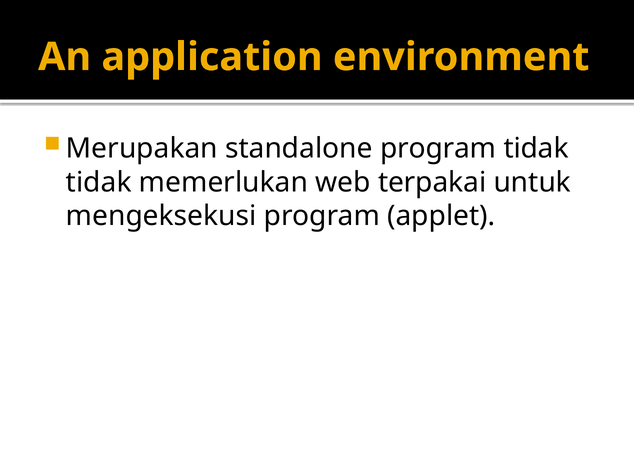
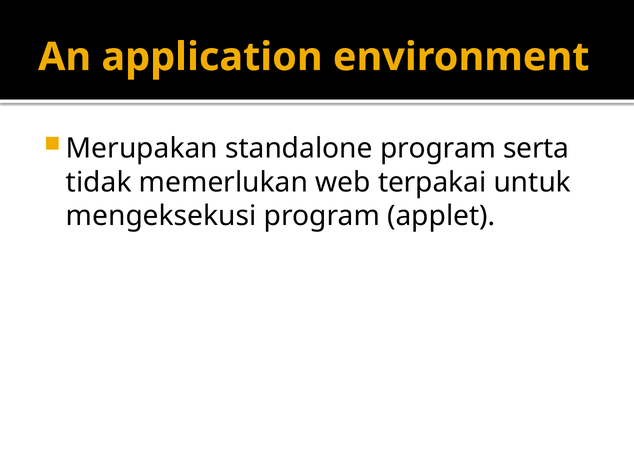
program tidak: tidak -> serta
